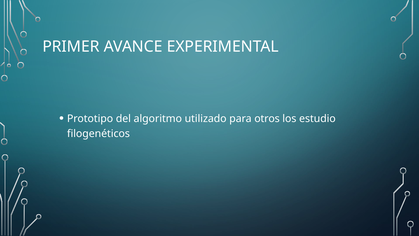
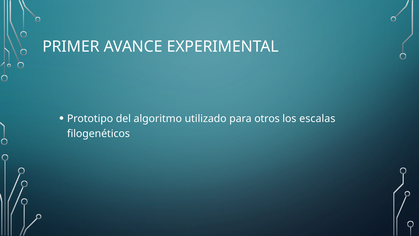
estudio: estudio -> escalas
